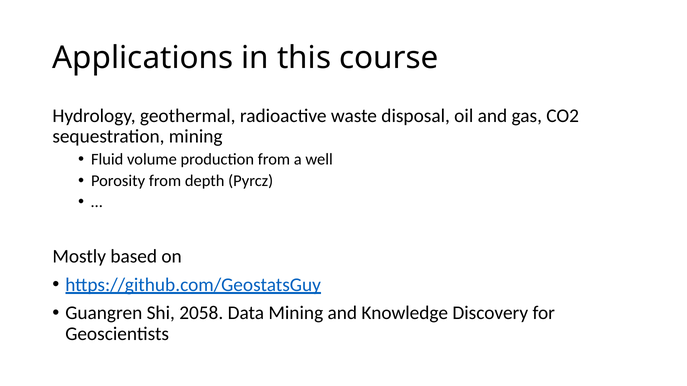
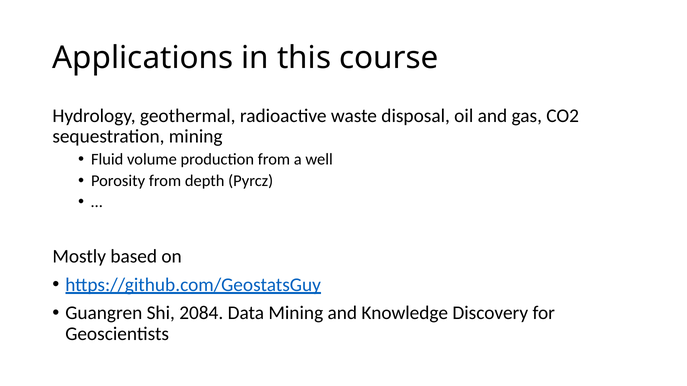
2058: 2058 -> 2084
